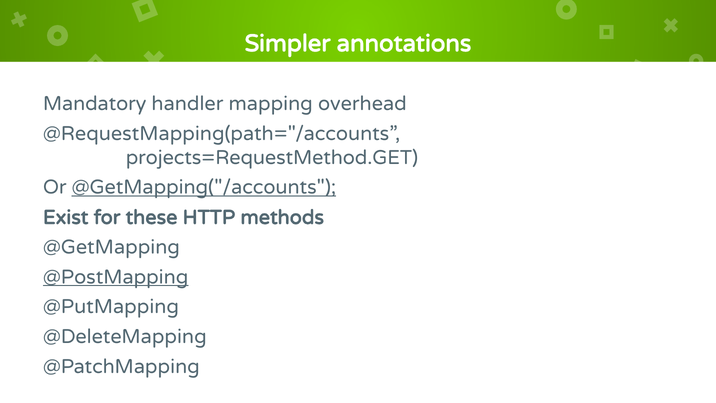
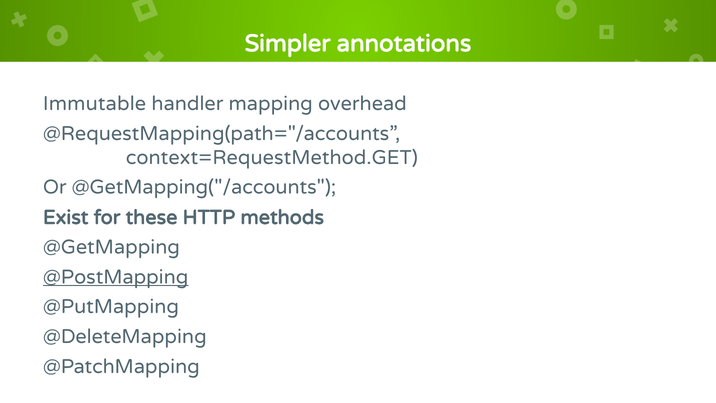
Mandatory: Mandatory -> Immutable
projects=RequestMethod.GET: projects=RequestMethod.GET -> context=RequestMethod.GET
@GetMapping("/accounts underline: present -> none
